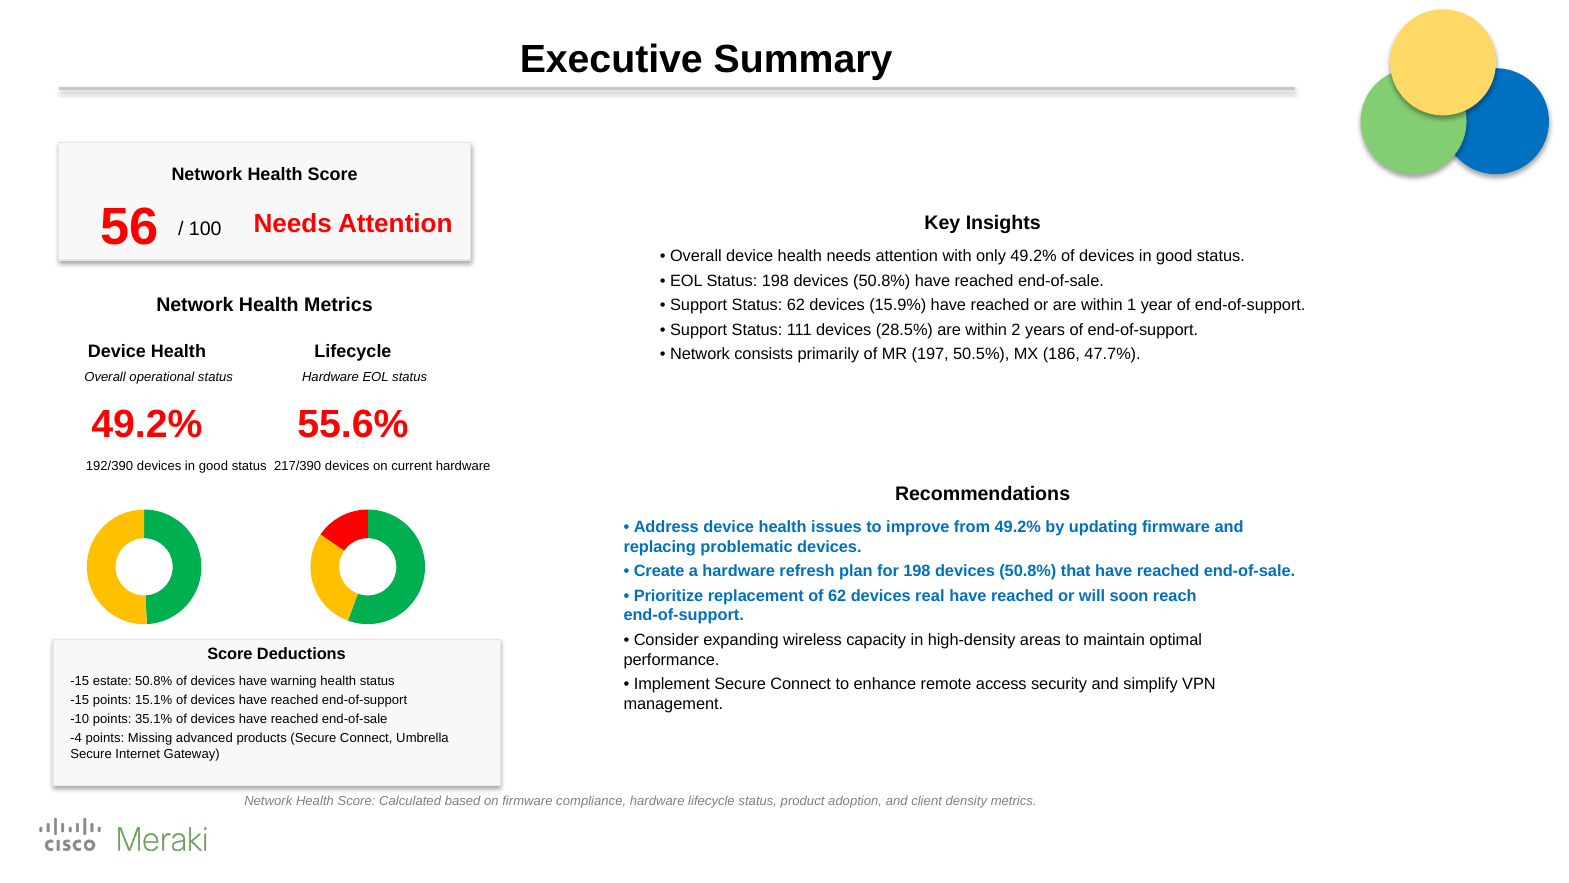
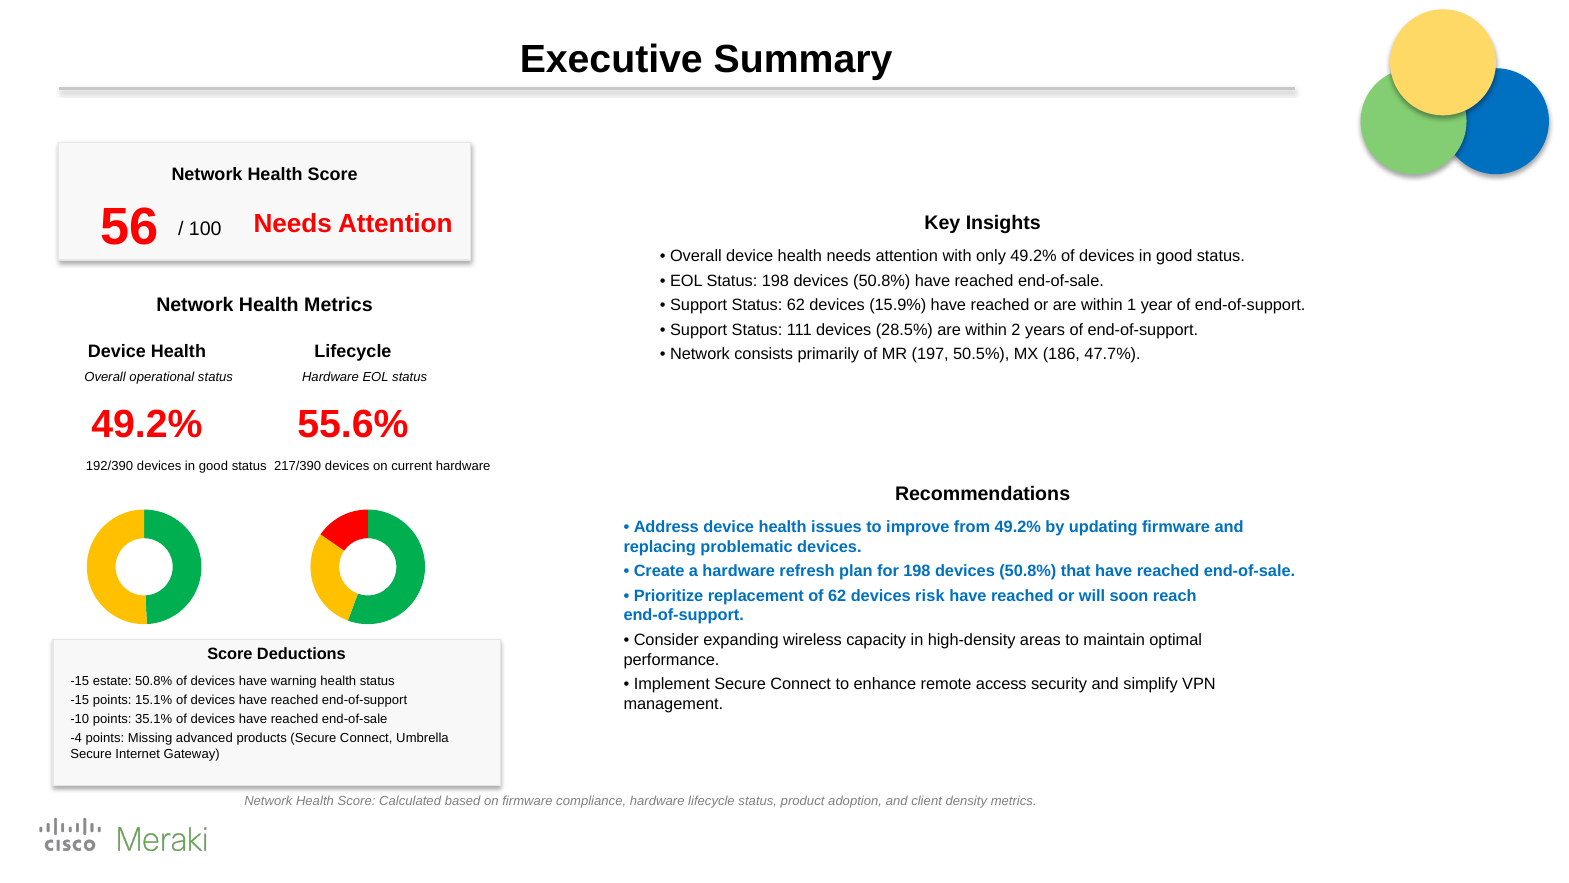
real: real -> risk
